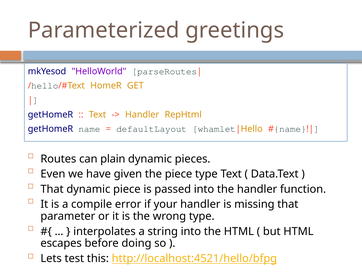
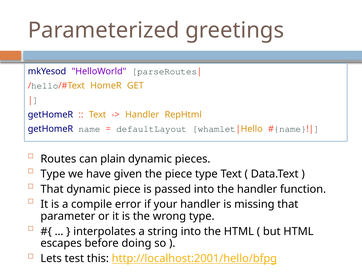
Even at (53, 174): Even -> Type
http://localhost:4521/hello/bfpg: http://localhost:4521/hello/bfpg -> http://localhost:2001/hello/bfpg
